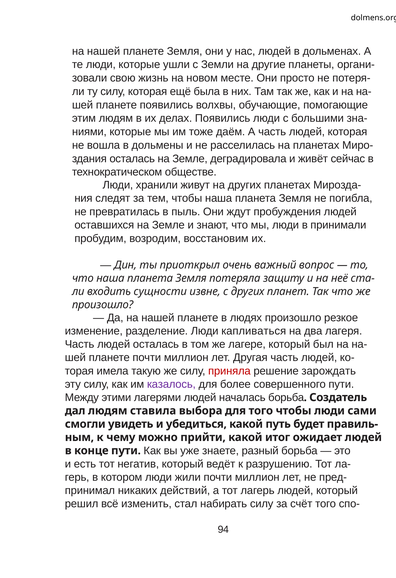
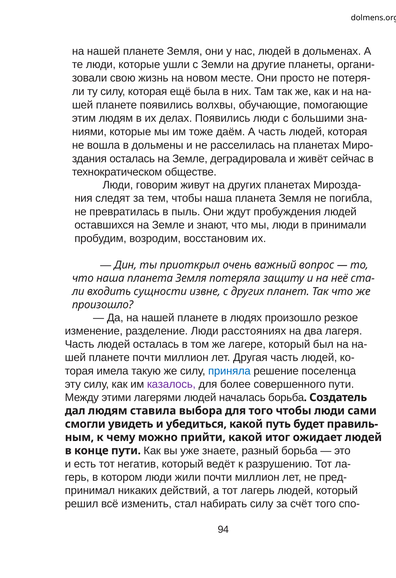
хранили: хранили -> говорим
капливаться: капливаться -> расстояниях
приняла colour: red -> blue
зарождать: зарождать -> поселенца
